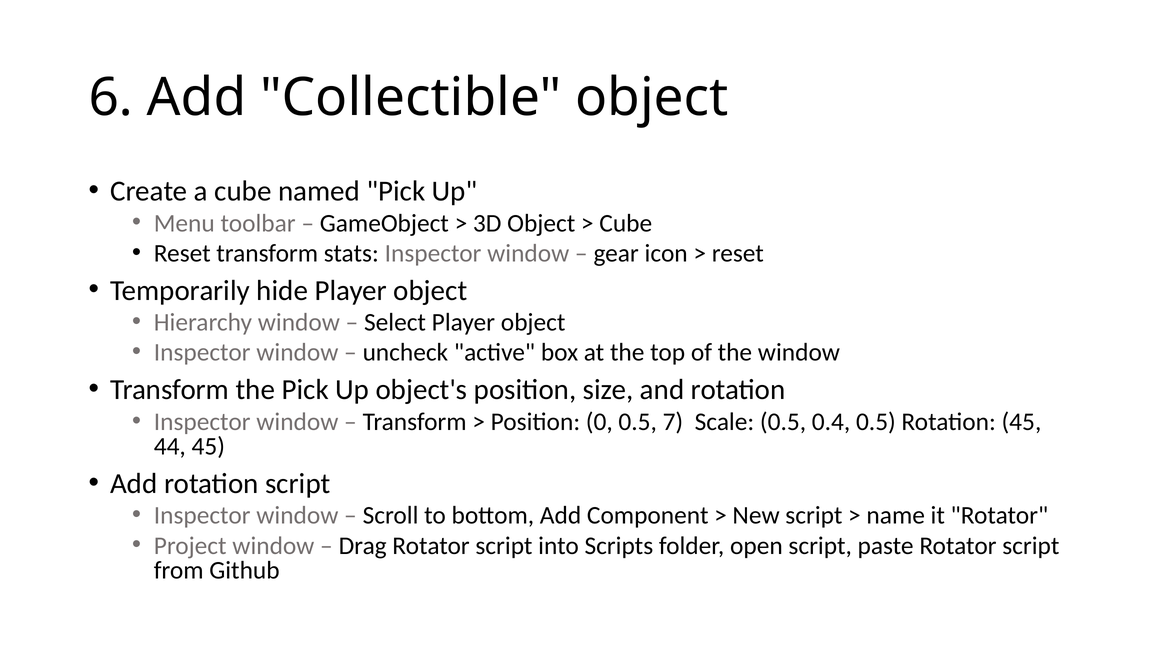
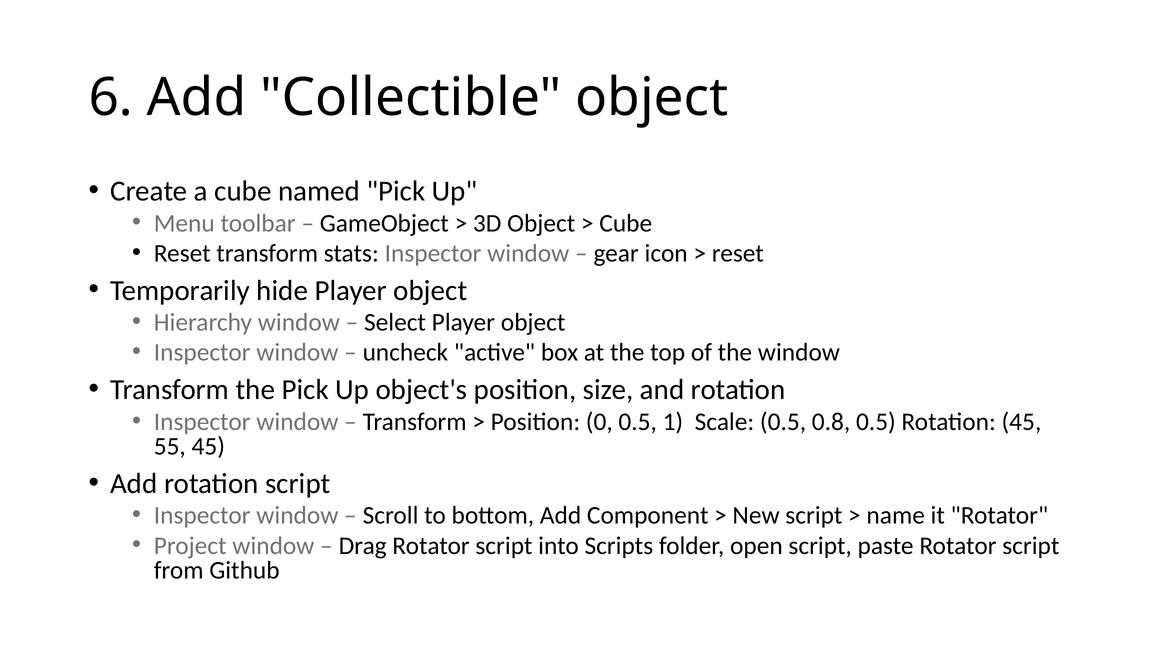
7: 7 -> 1
0.4: 0.4 -> 0.8
44: 44 -> 55
